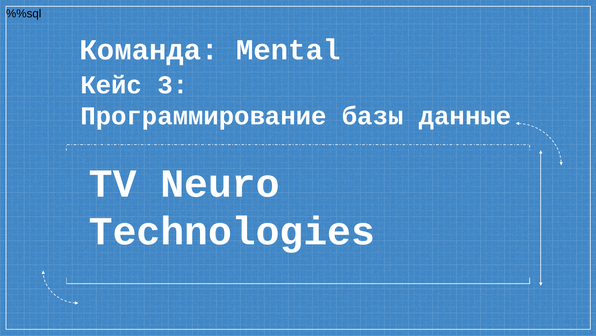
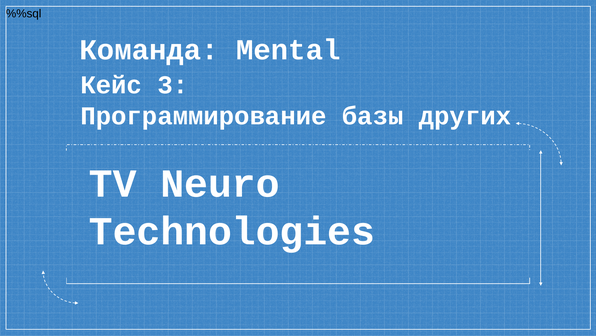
данные: данные -> других
